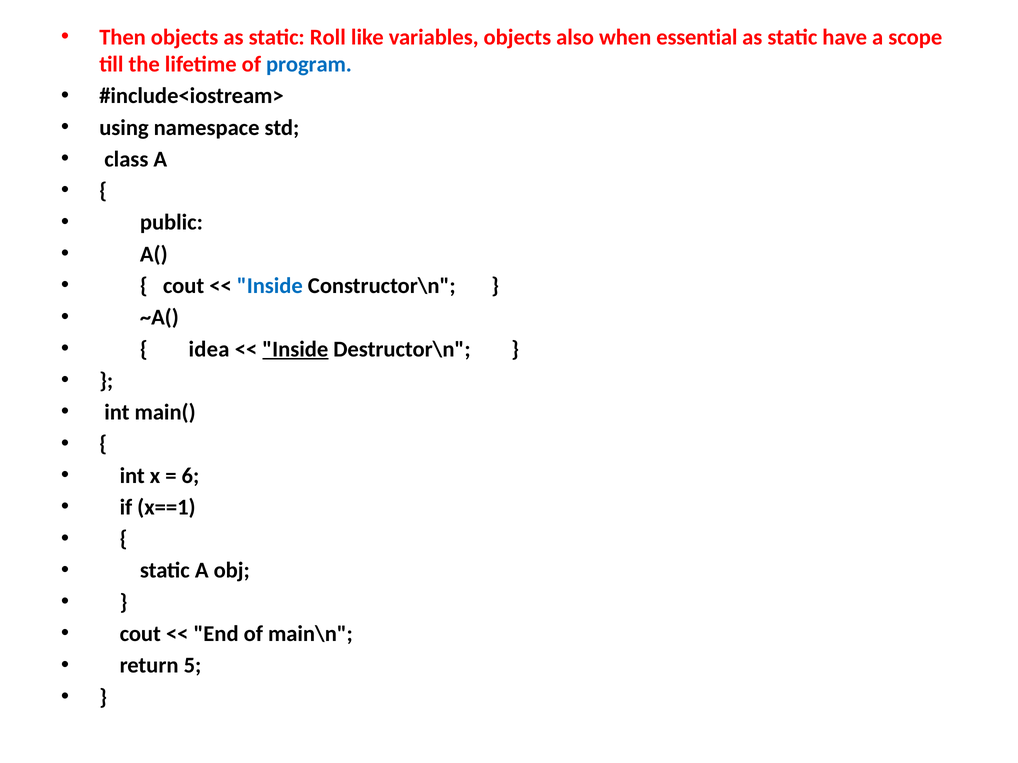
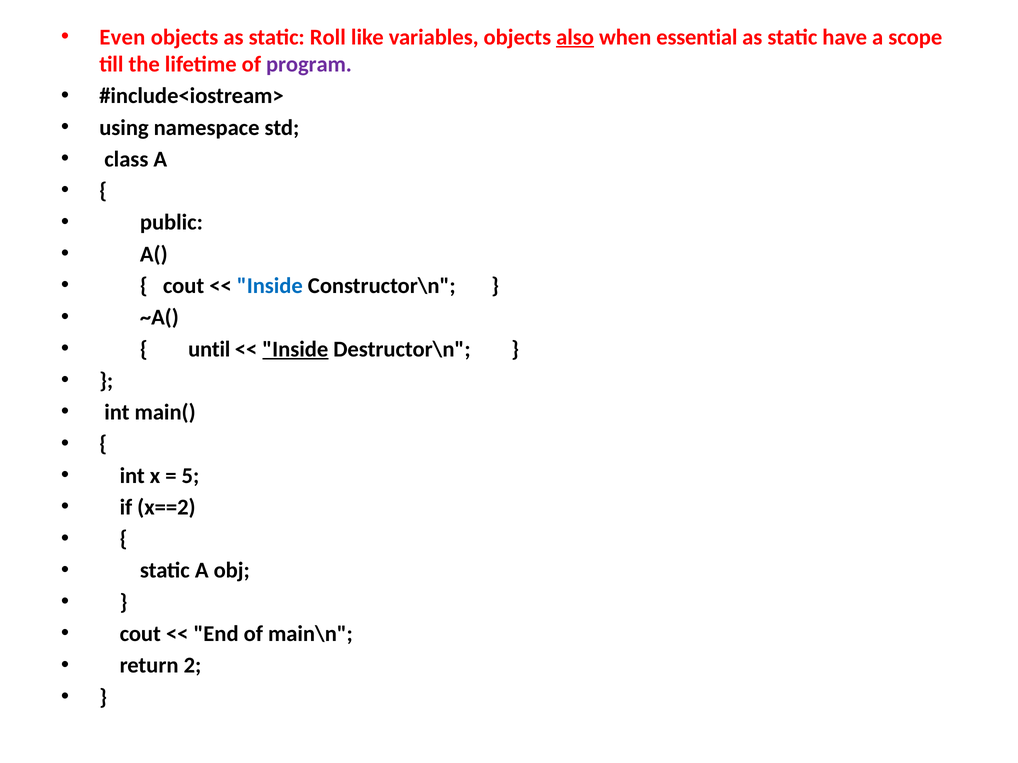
Then: Then -> Even
also underline: none -> present
program colour: blue -> purple
idea: idea -> until
6: 6 -> 5
x==1: x==1 -> x==2
5: 5 -> 2
